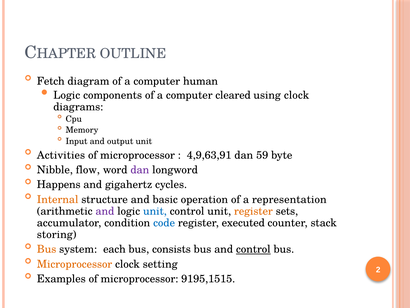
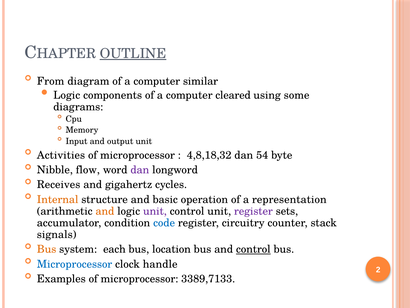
OUTLINE underline: none -> present
Fetch: Fetch -> From
human: human -> similar
using clock: clock -> some
4,9,63,91: 4,9,63,91 -> 4,8,18,32
59: 59 -> 54
Happens: Happens -> Receives
and at (105, 211) colour: purple -> orange
unit at (155, 211) colour: blue -> purple
register at (253, 211) colour: orange -> purple
executed: executed -> circuitry
storing: storing -> signals
consists: consists -> location
Microprocessor at (75, 264) colour: orange -> blue
setting: setting -> handle
9195,1515: 9195,1515 -> 3389,7133
